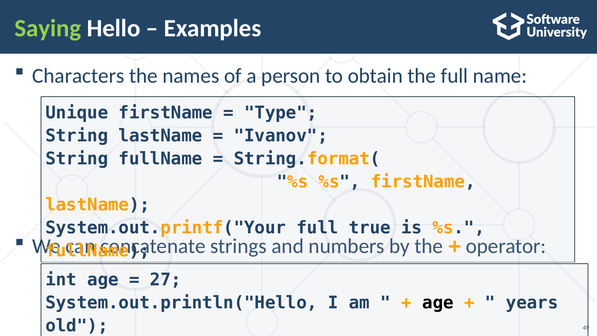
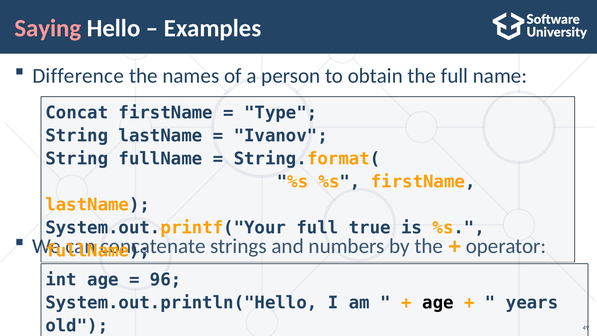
Saying colour: light green -> pink
Characters: Characters -> Difference
Unique: Unique -> Concat
27: 27 -> 96
